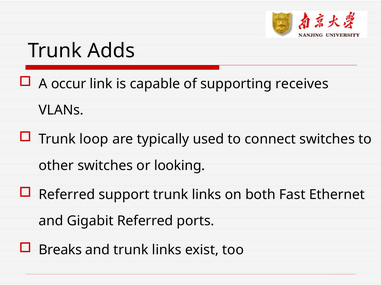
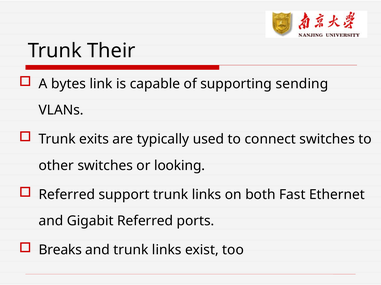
Adds: Adds -> Their
occur: occur -> bytes
receives: receives -> sending
loop: loop -> exits
